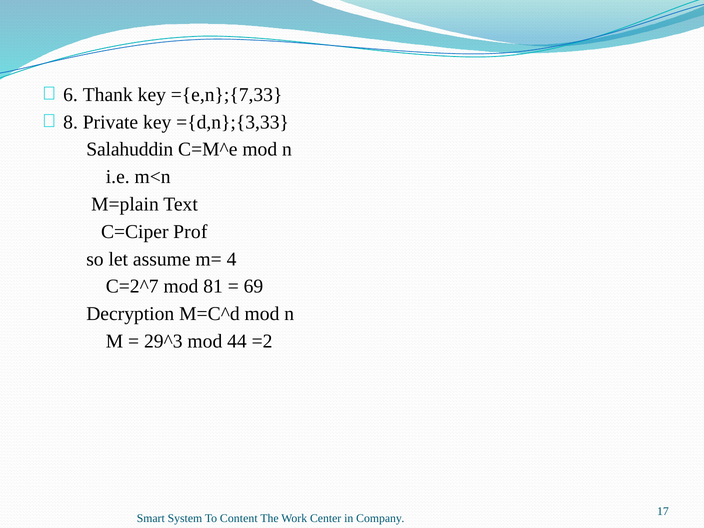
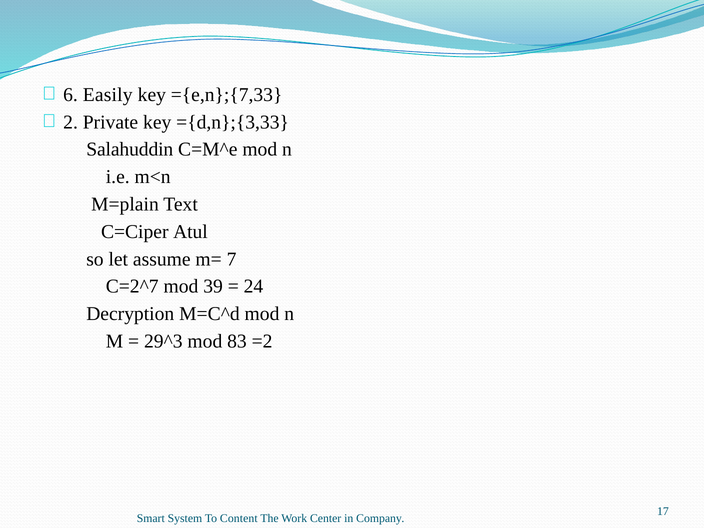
Thank: Thank -> Easily
8: 8 -> 2
Prof: Prof -> Atul
4: 4 -> 7
81: 81 -> 39
69: 69 -> 24
44: 44 -> 83
